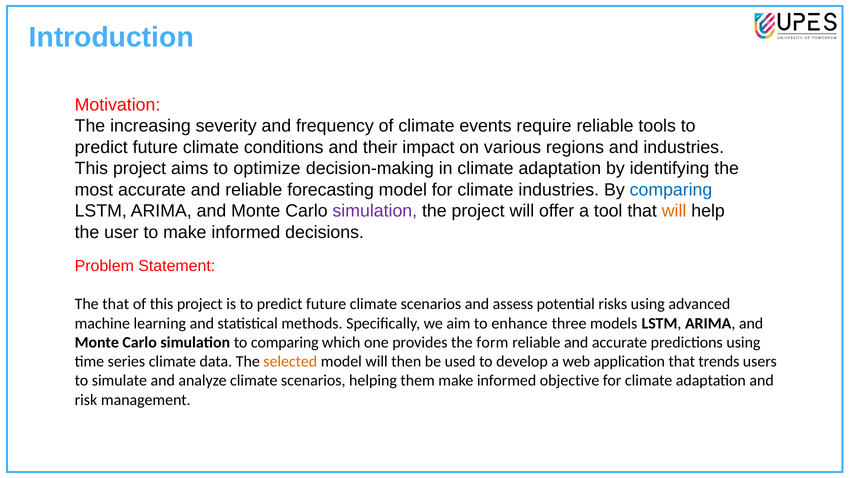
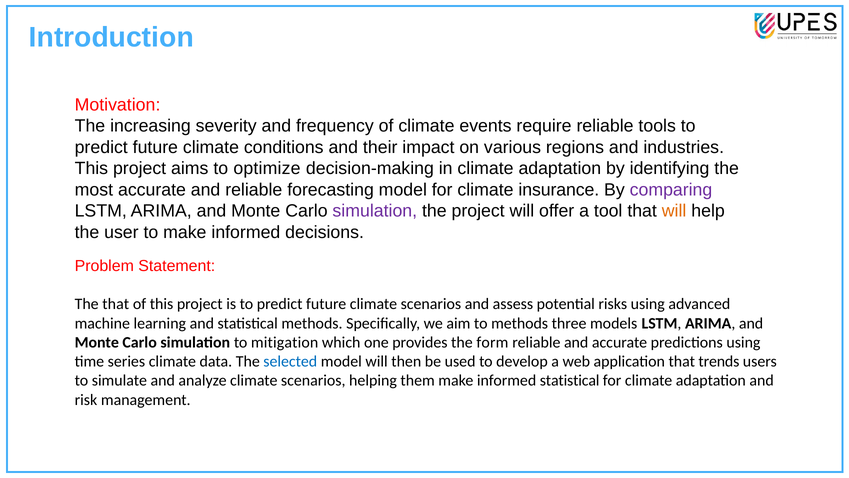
climate industries: industries -> insurance
comparing at (671, 190) colour: blue -> purple
to enhance: enhance -> methods
to comparing: comparing -> mitigation
selected colour: orange -> blue
informed objective: objective -> statistical
